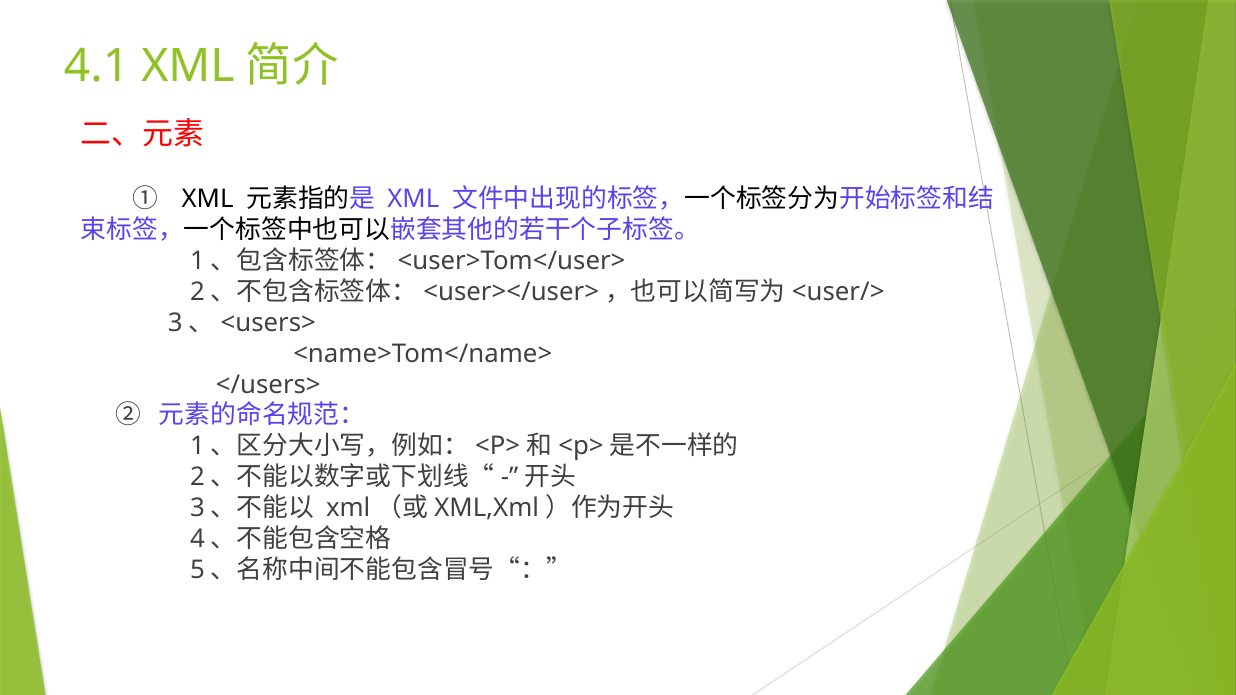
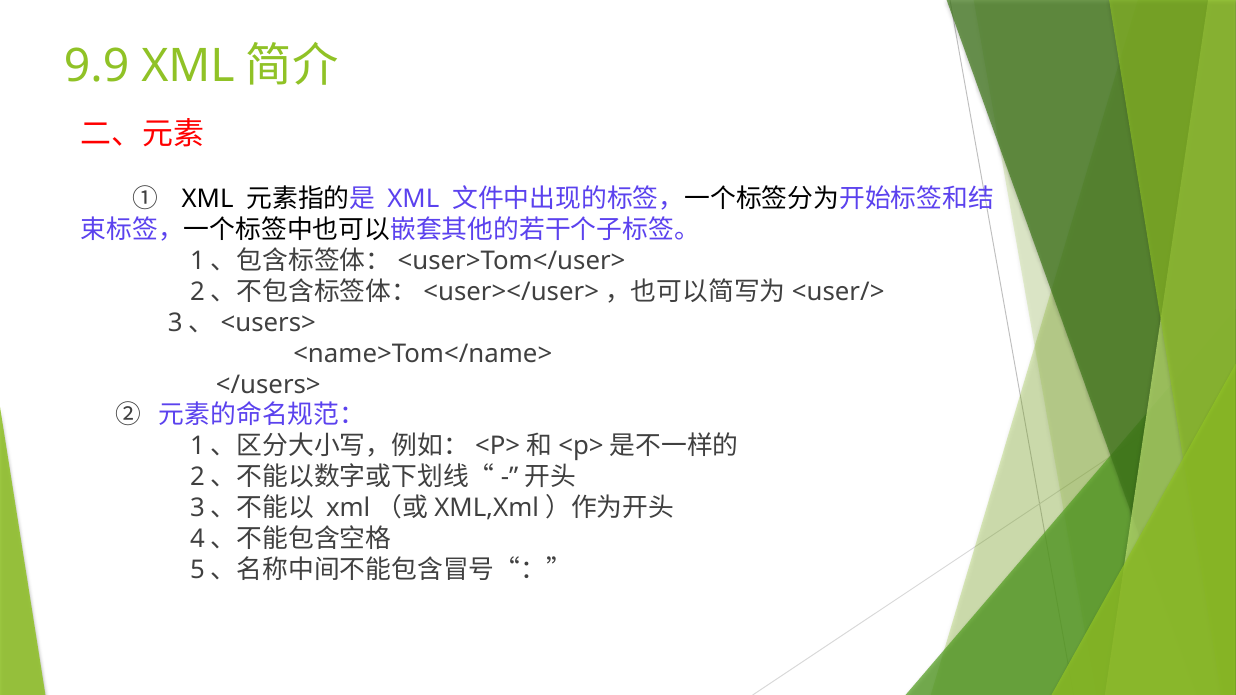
4.1: 4.1 -> 9.9
